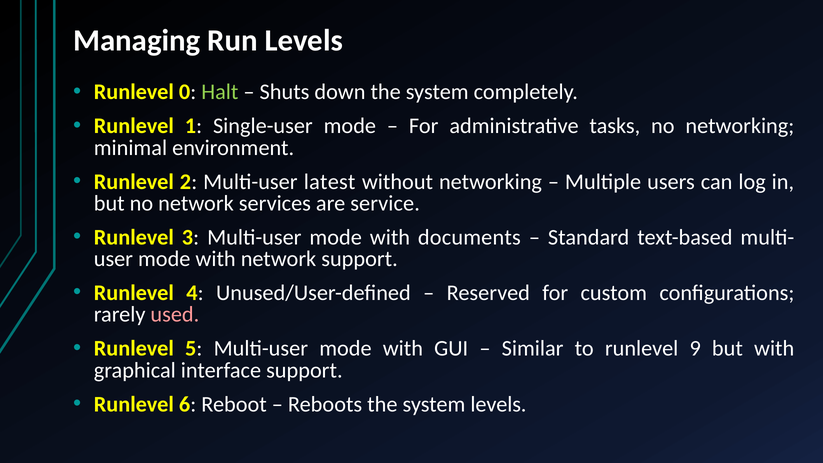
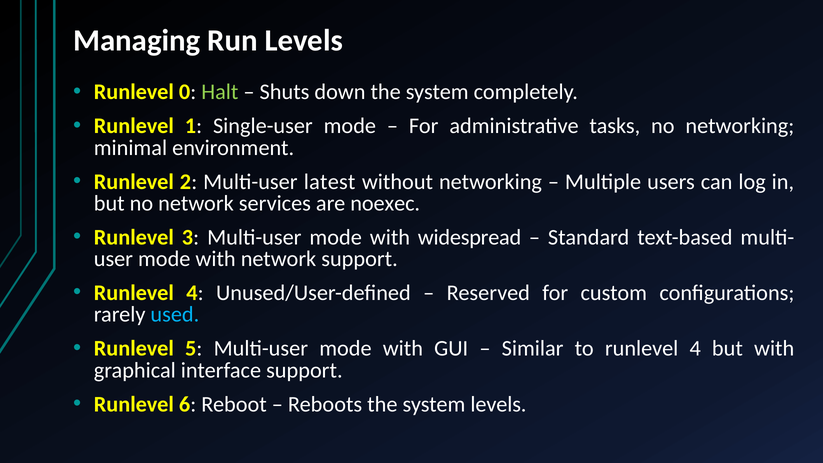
service: service -> noexec
documents: documents -> widespread
used colour: pink -> light blue
to runlevel 9: 9 -> 4
